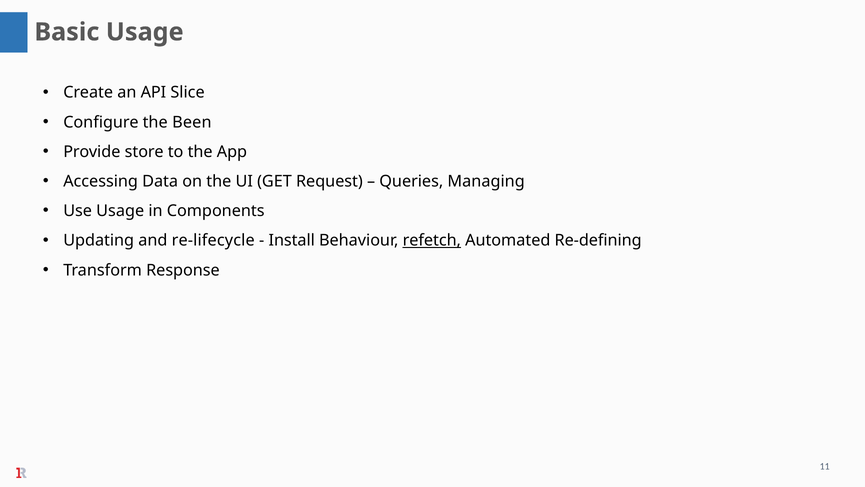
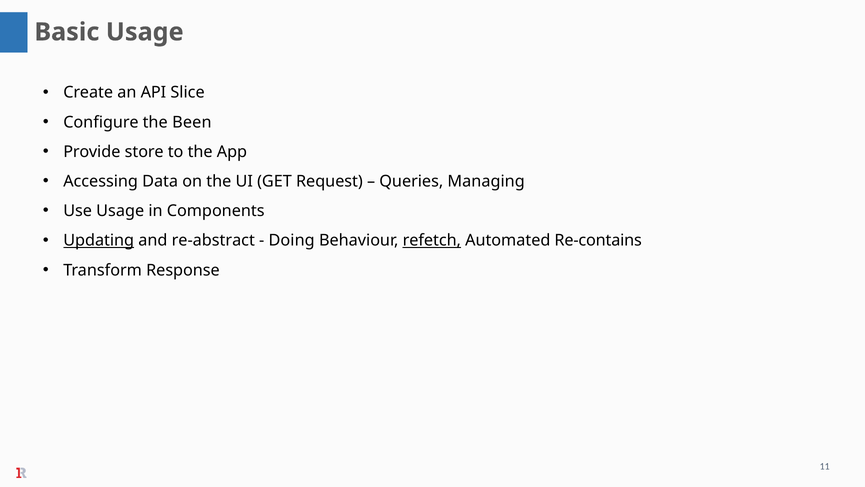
Updating underline: none -> present
re-lifecycle: re-lifecycle -> re-abstract
Install: Install -> Doing
Re-defining: Re-defining -> Re-contains
